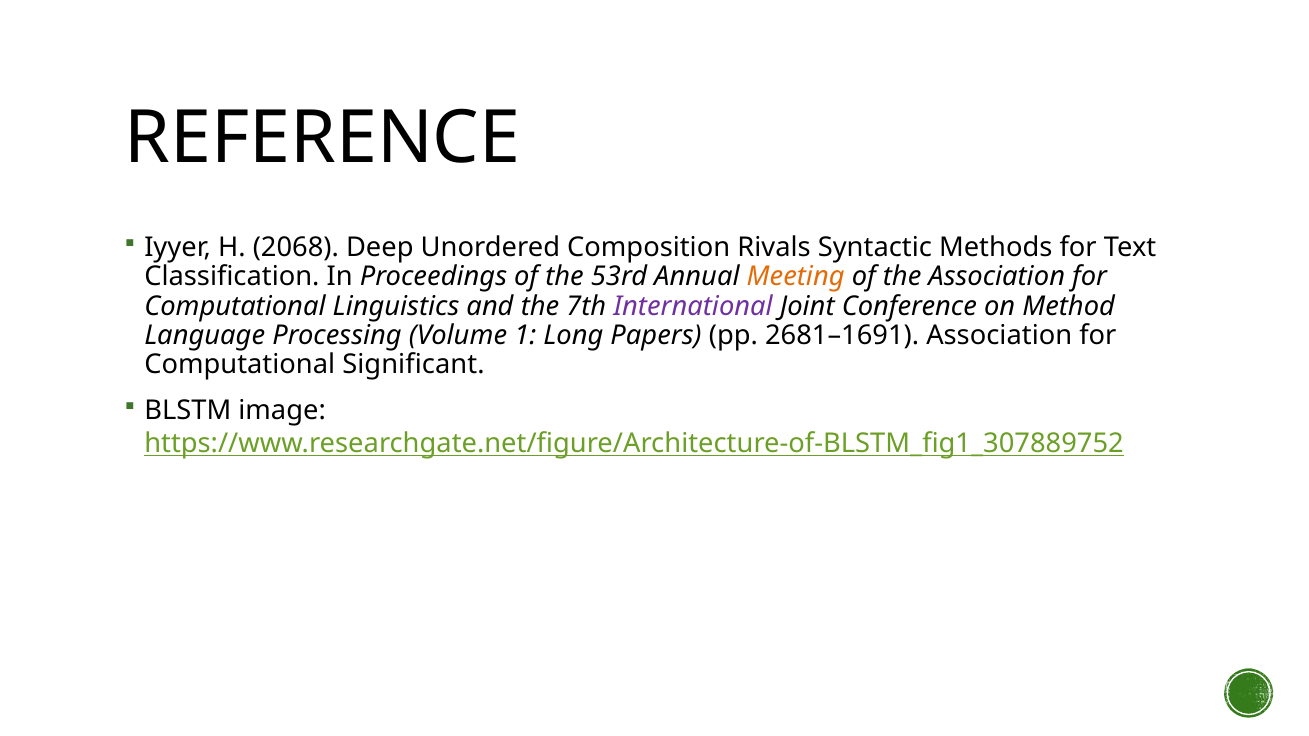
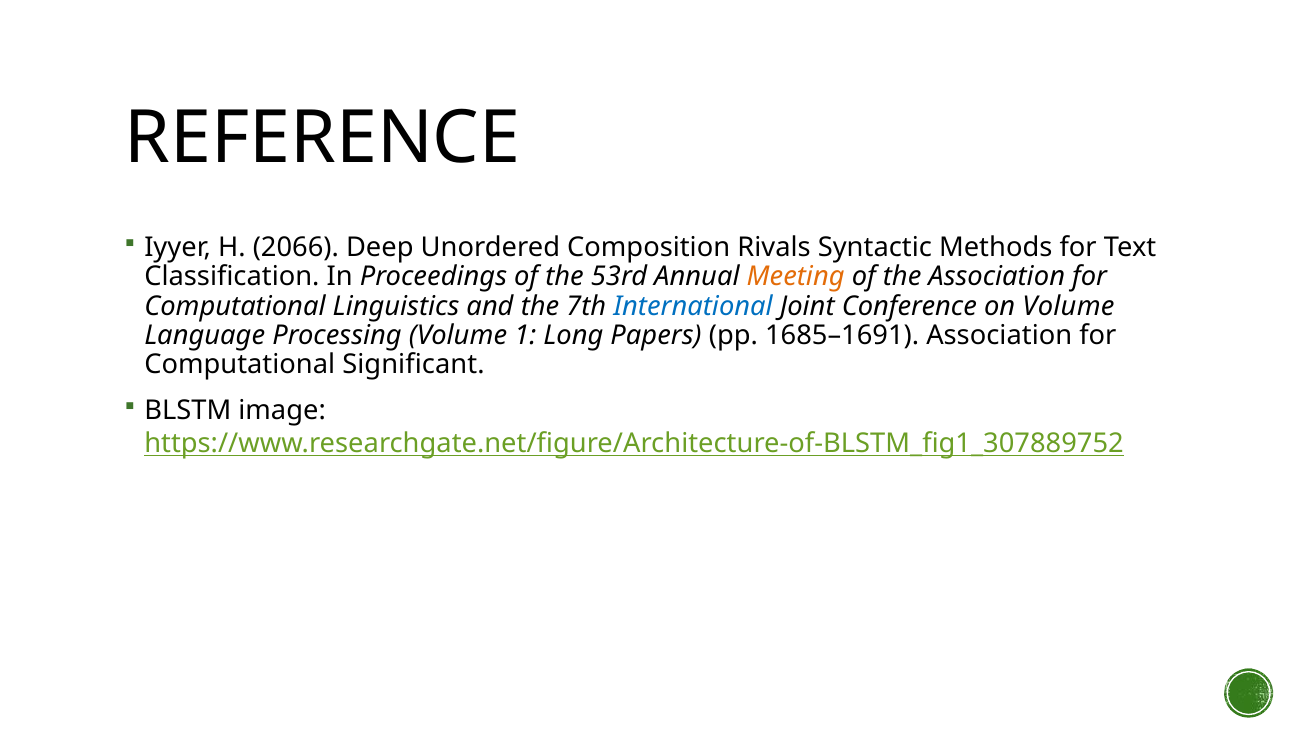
2068: 2068 -> 2066
International colour: purple -> blue
on Method: Method -> Volume
2681–1691: 2681–1691 -> 1685–1691
